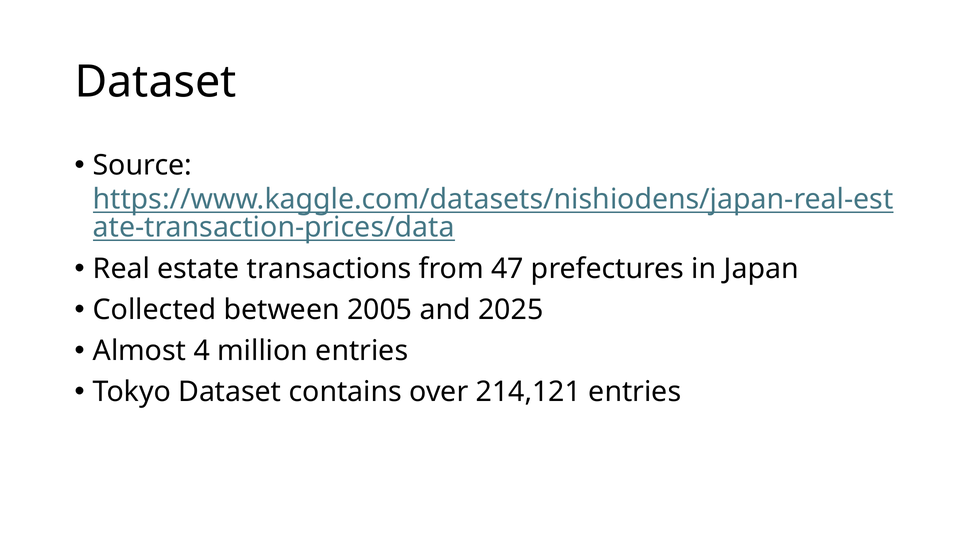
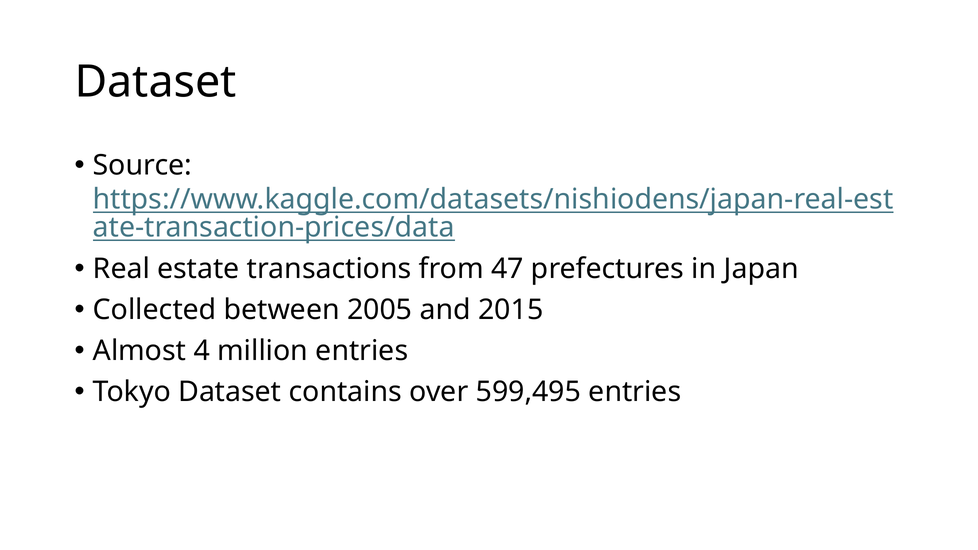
2025: 2025 -> 2015
214,121: 214,121 -> 599,495
